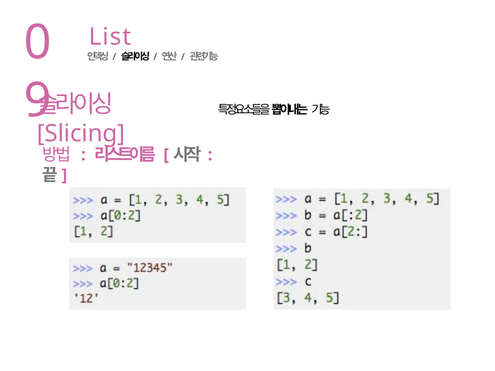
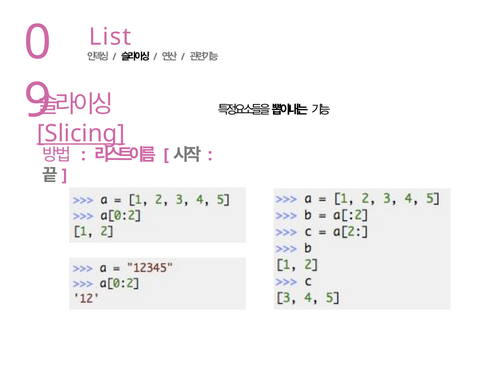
Slicing underline: none -> present
